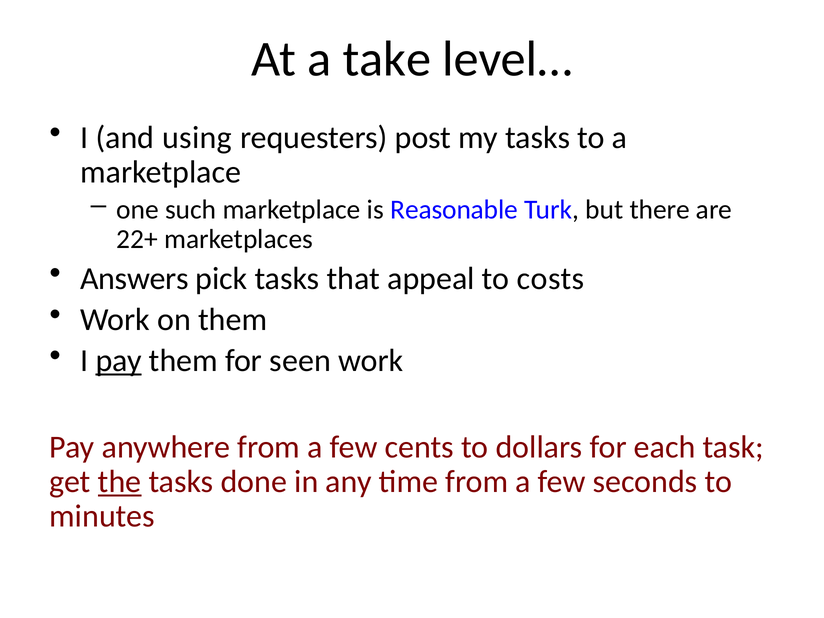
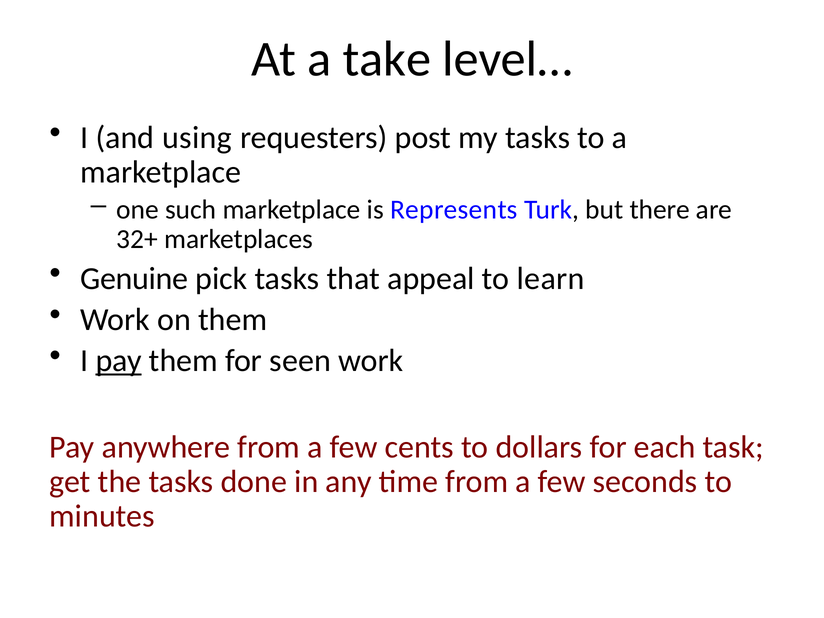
Reasonable: Reasonable -> Represents
22+: 22+ -> 32+
Answers: Answers -> Genuine
costs: costs -> learn
the underline: present -> none
